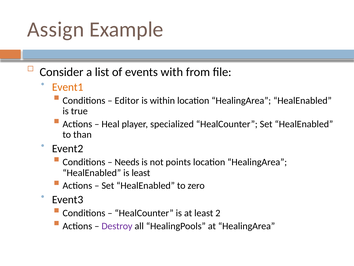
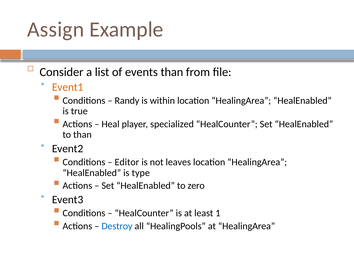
events with: with -> than
Editor: Editor -> Randy
Needs: Needs -> Editor
points: points -> leaves
is least: least -> type
2: 2 -> 1
Destroy colour: purple -> blue
